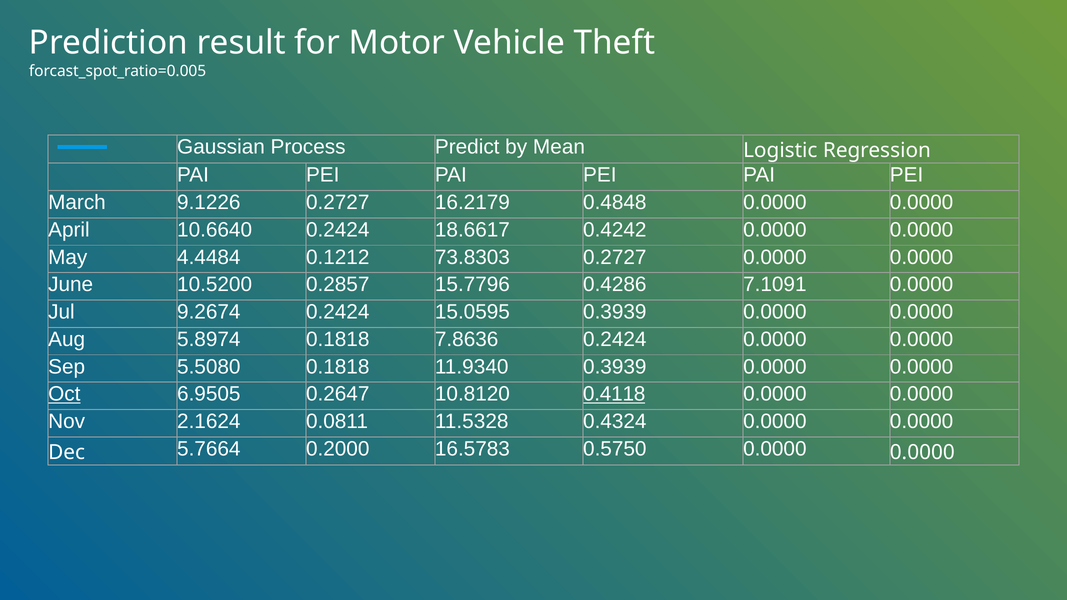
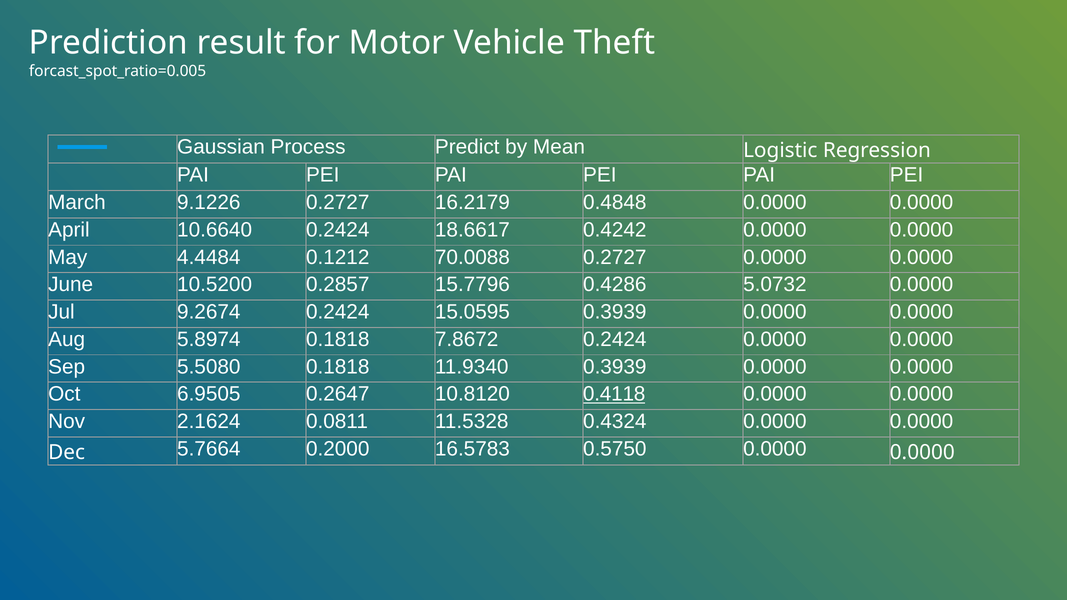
73.8303: 73.8303 -> 70.0088
7.1091: 7.1091 -> 5.0732
7.8636: 7.8636 -> 7.8672
Oct underline: present -> none
